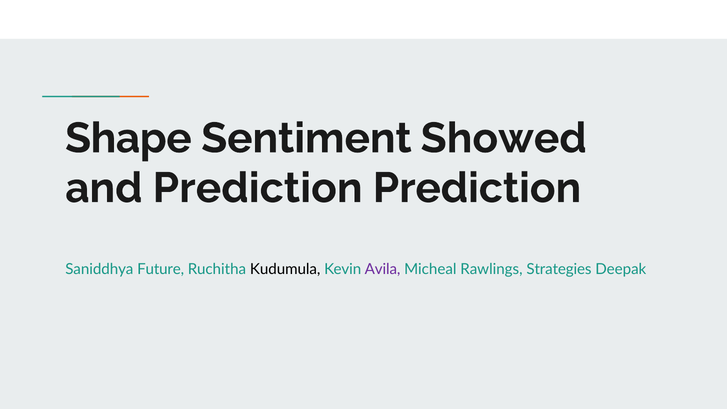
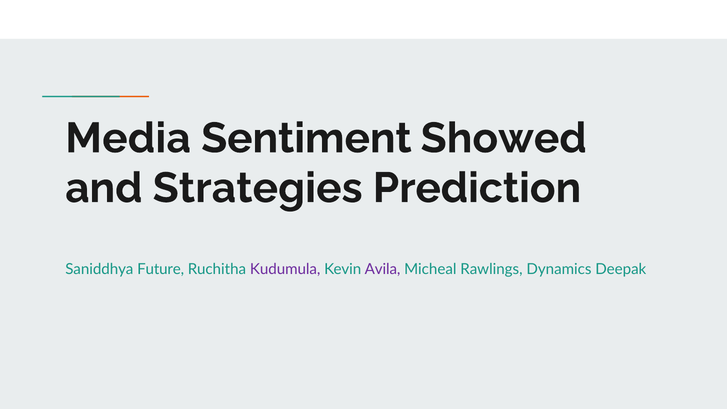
Shape: Shape -> Media
and Prediction: Prediction -> Strategies
Kudumula colour: black -> purple
Strategies: Strategies -> Dynamics
